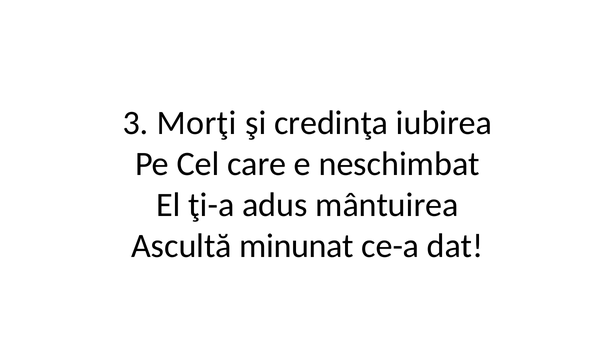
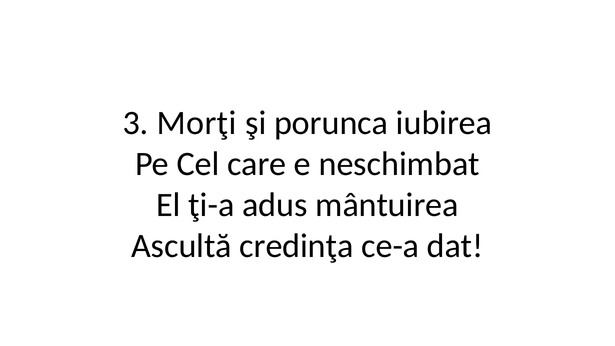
credinţa: credinţa -> porunca
minunat: minunat -> credinţa
